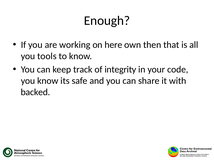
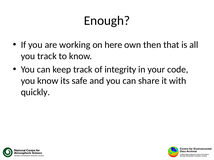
you tools: tools -> track
backed: backed -> quickly
